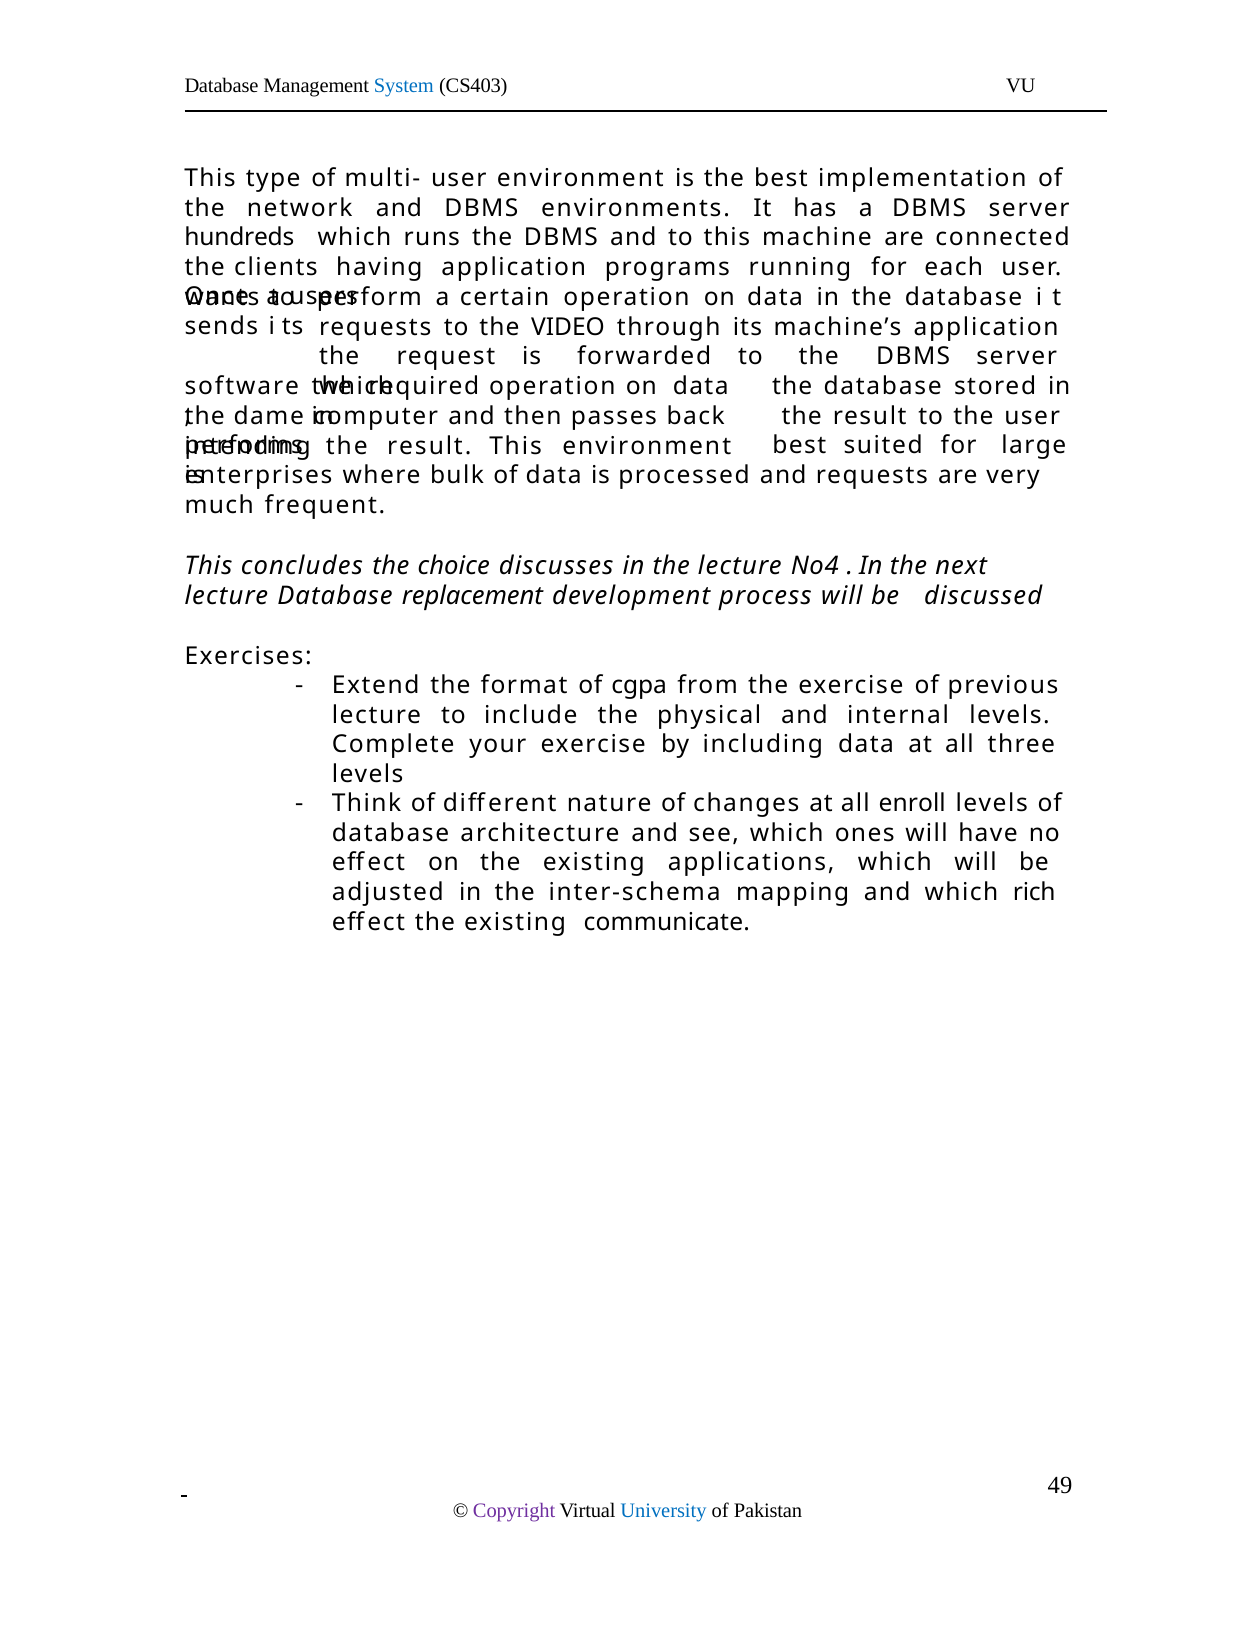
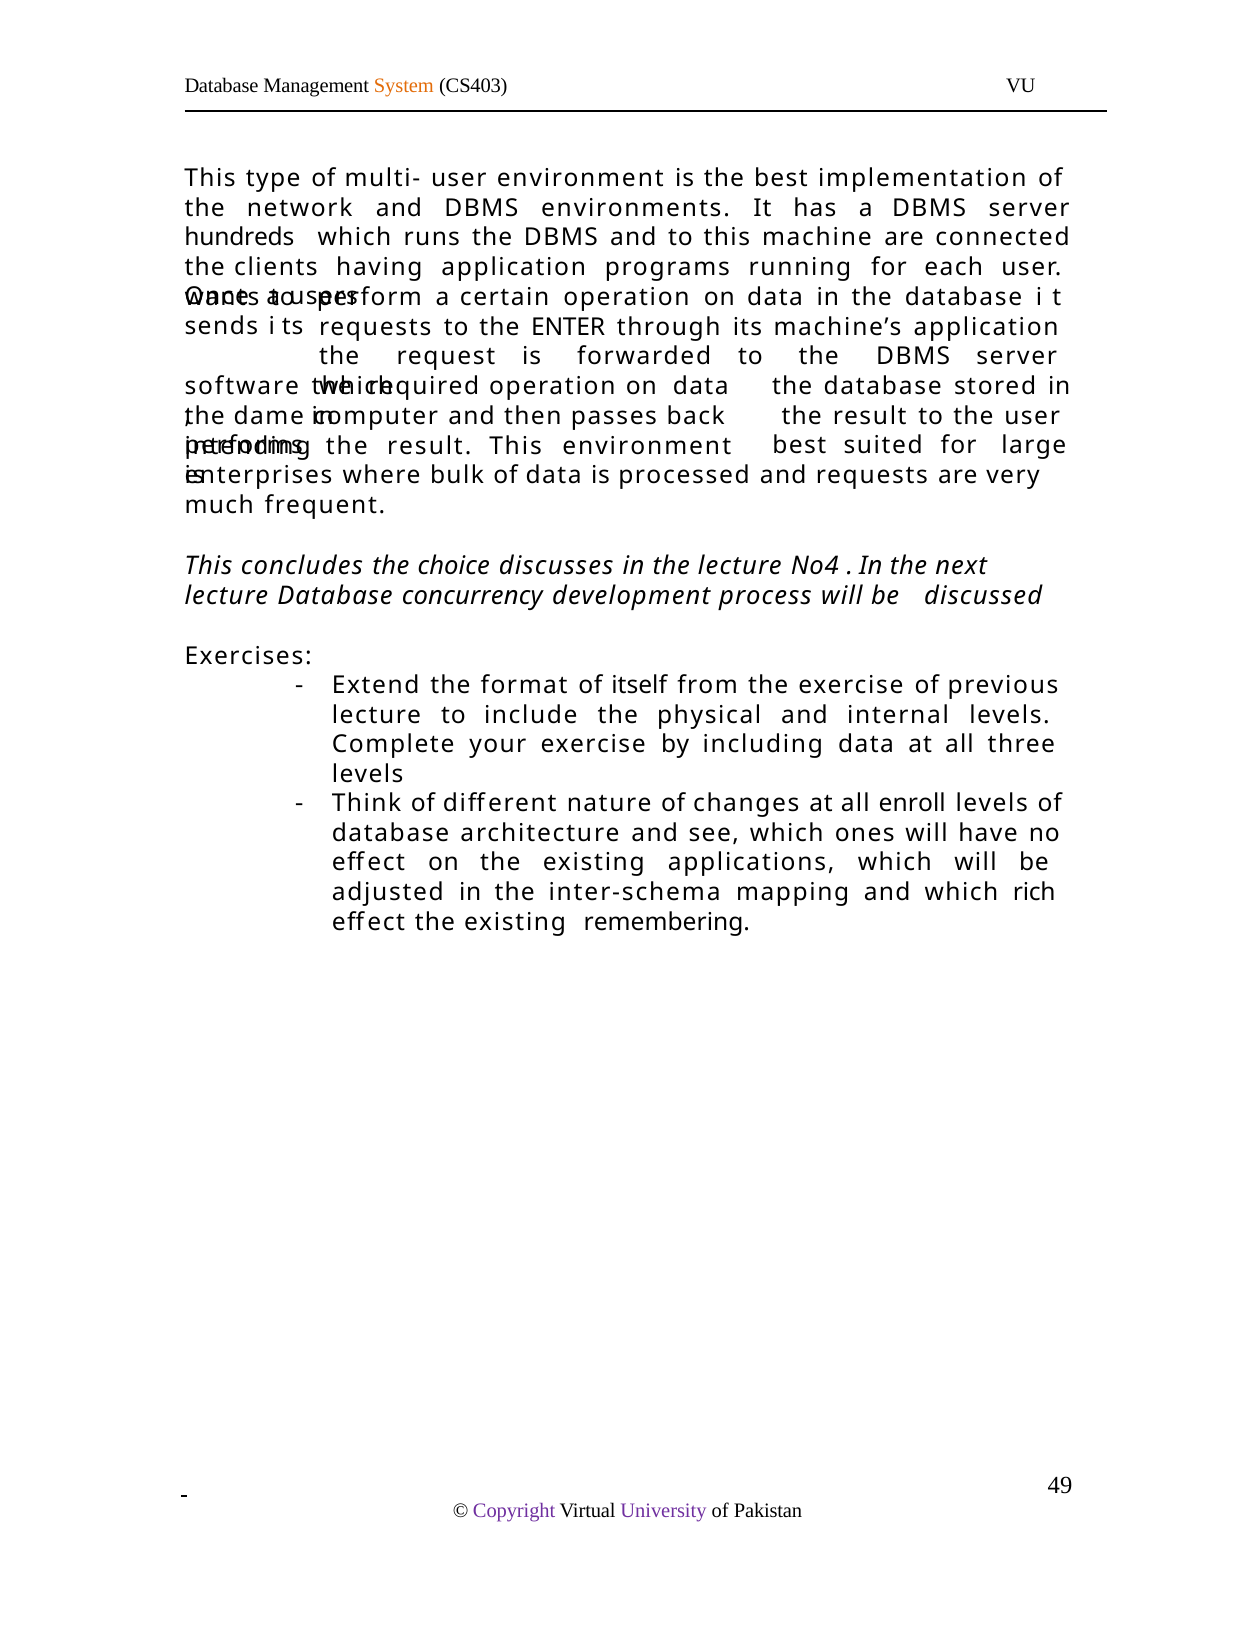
System colour: blue -> orange
VIDEO: VIDEO -> ENTER
replacement: replacement -> concurrency
cgpa: cgpa -> itself
communicate: communicate -> remembering
University colour: blue -> purple
